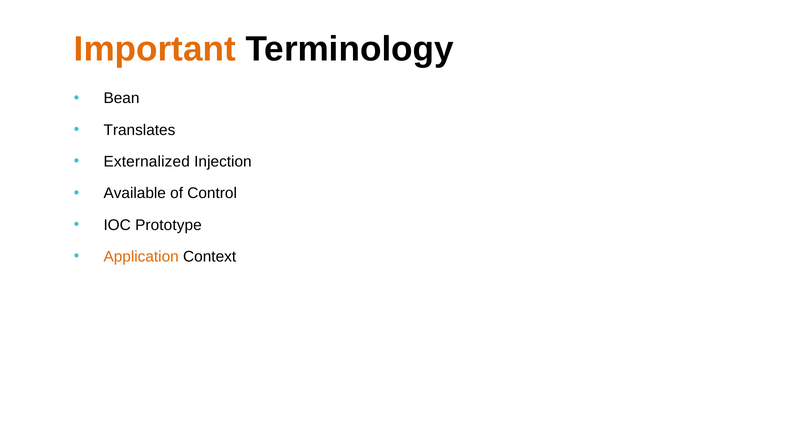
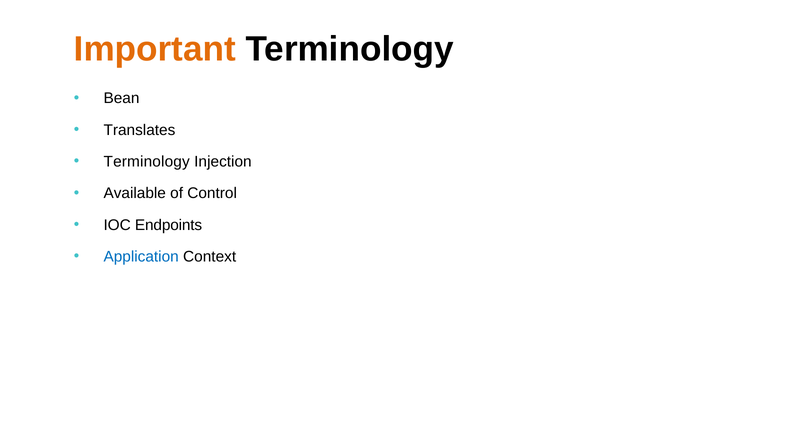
Externalized at (147, 162): Externalized -> Terminology
Prototype: Prototype -> Endpoints
Application colour: orange -> blue
